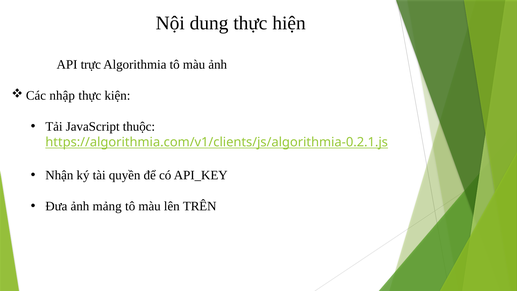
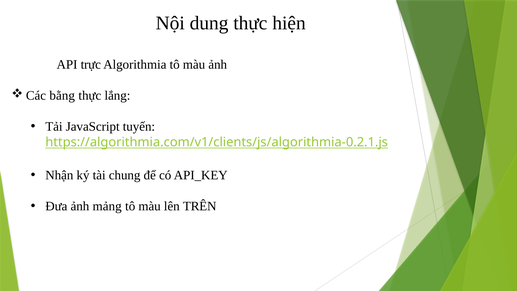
nhập: nhập -> bằng
kiện: kiện -> lắng
thuộc: thuộc -> tuyến
quyền: quyền -> chung
